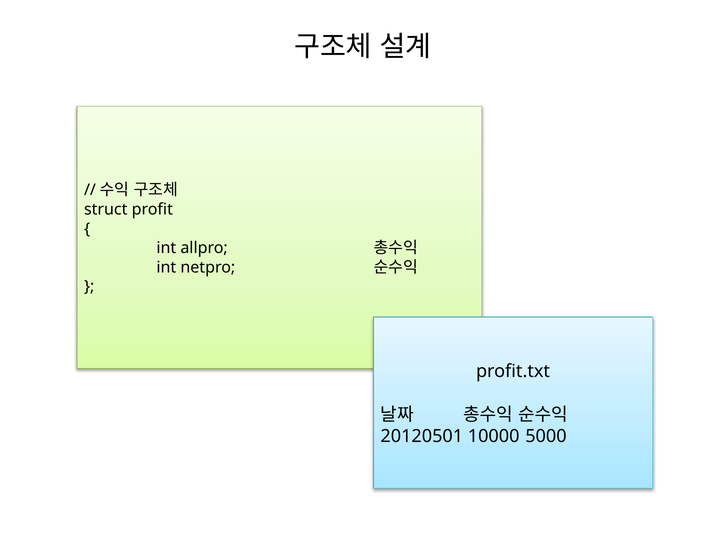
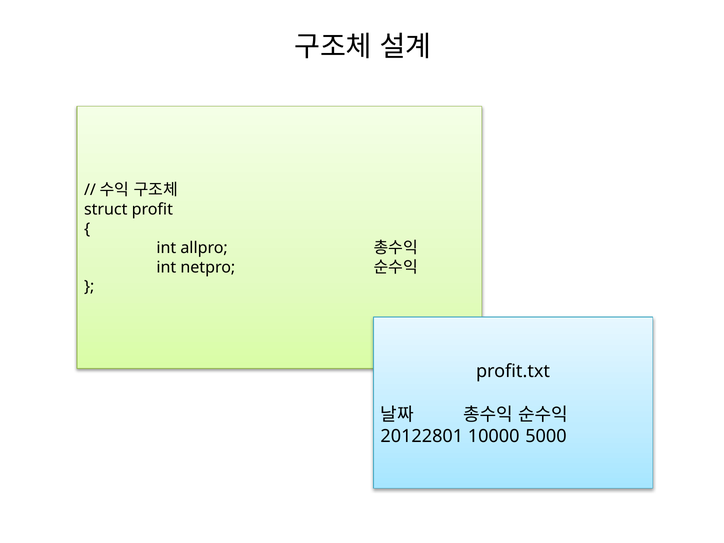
20120501: 20120501 -> 20122801
